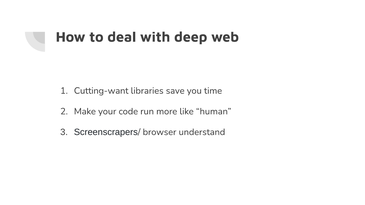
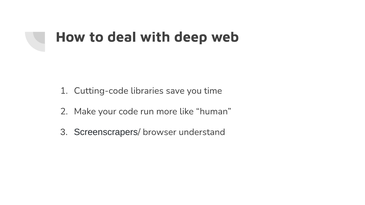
Cutting-want: Cutting-want -> Cutting-code
